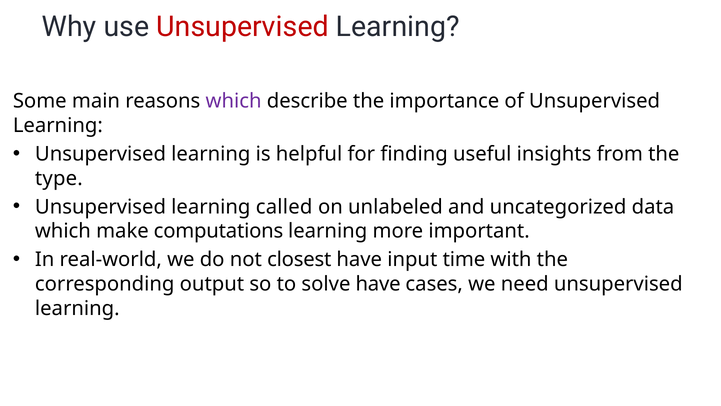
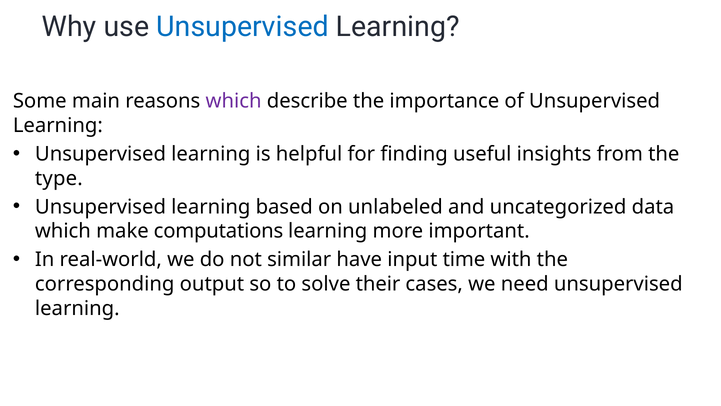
Unsupervised at (242, 27) colour: red -> blue
called: called -> based
closest: closest -> similar
solve have: have -> their
